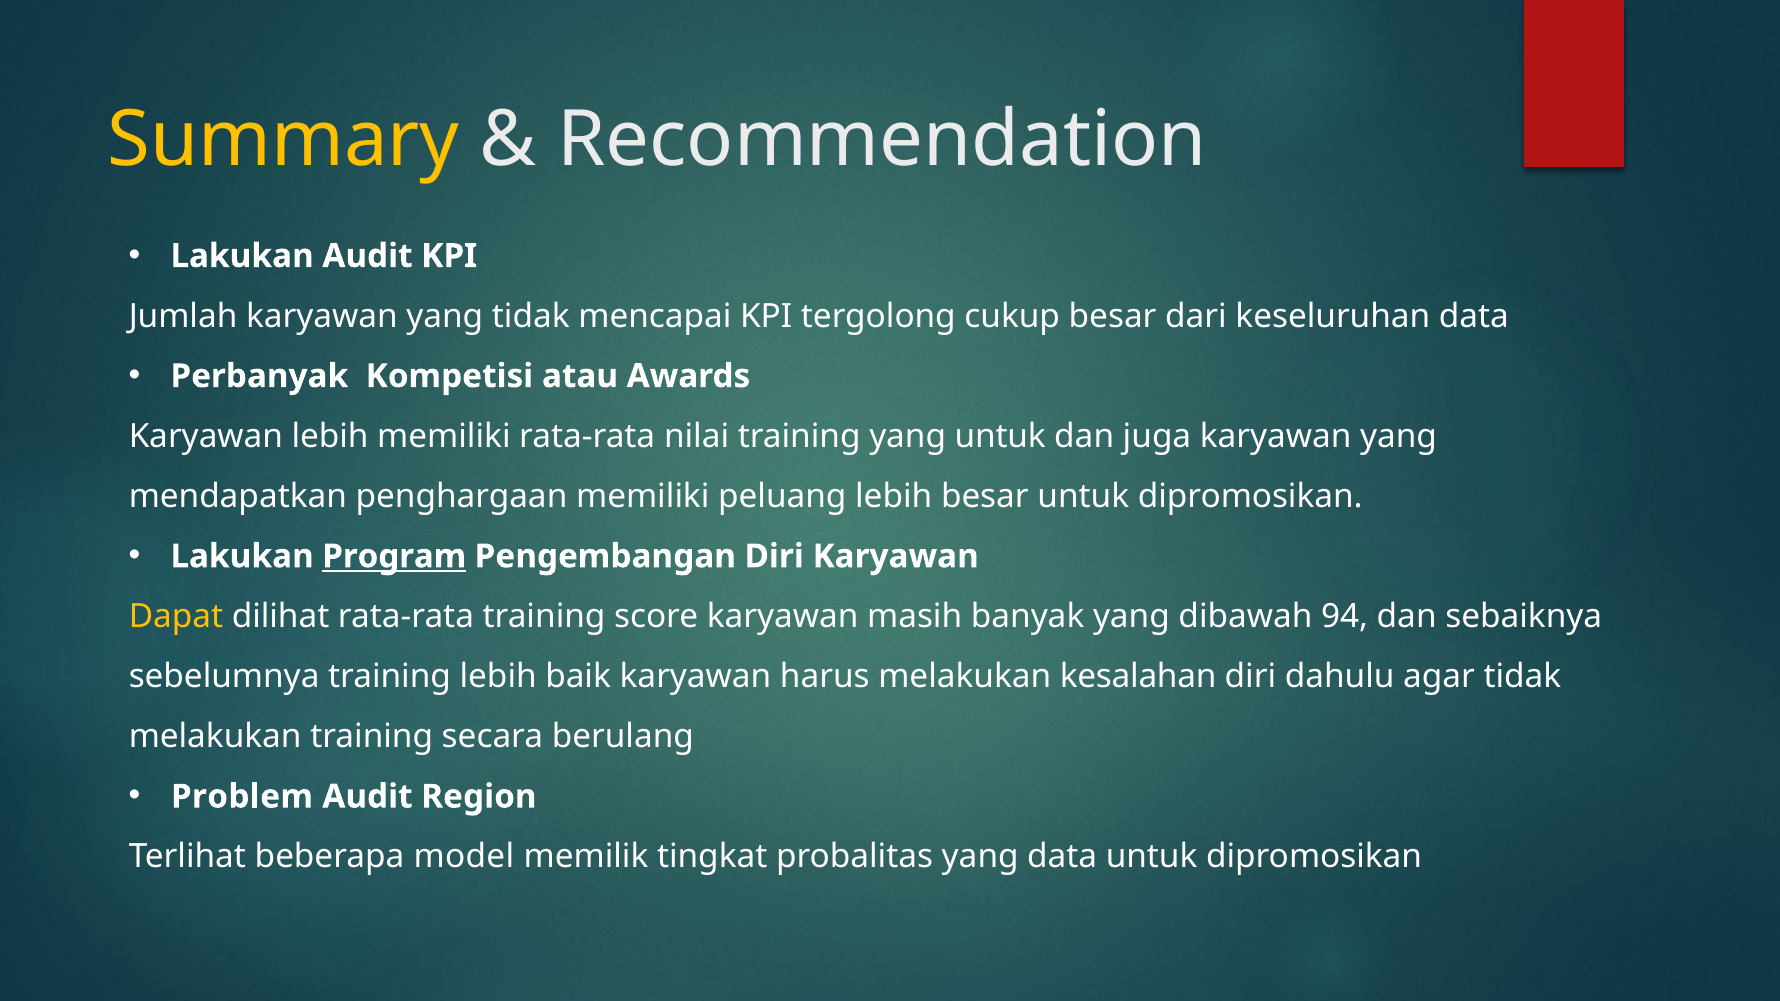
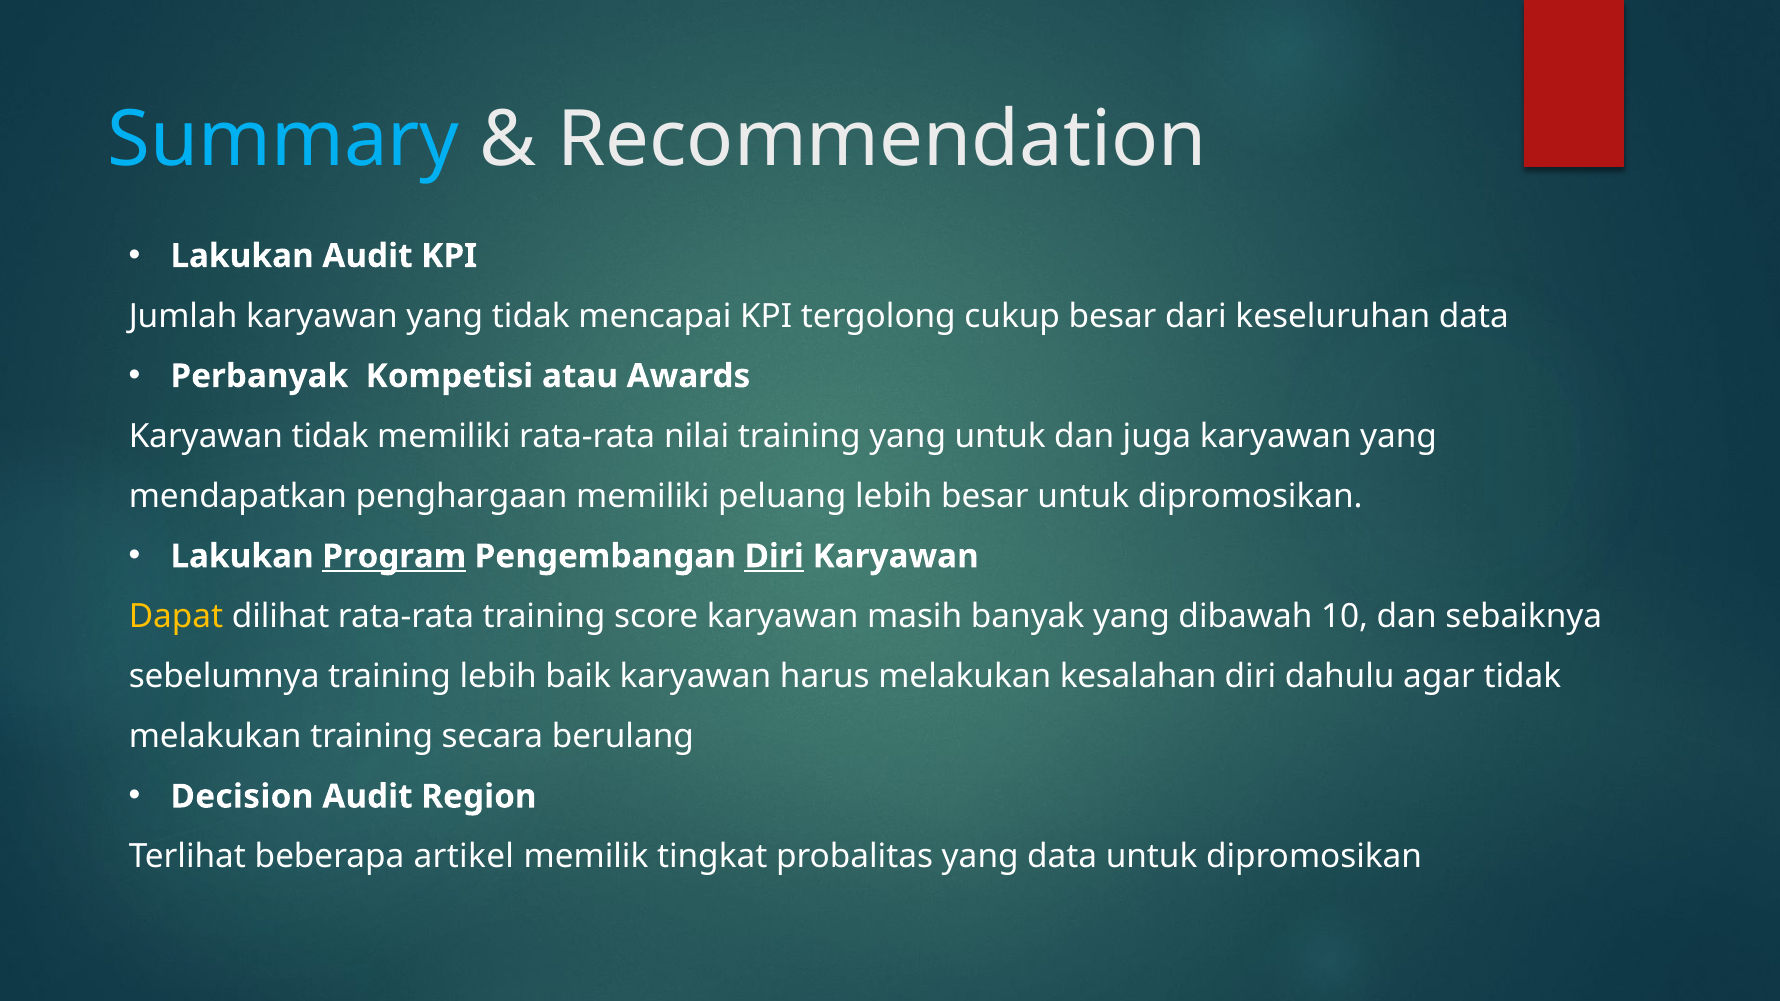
Summary colour: yellow -> light blue
Karyawan lebih: lebih -> tidak
Diri at (774, 556) underline: none -> present
94: 94 -> 10
Problem: Problem -> Decision
model: model -> artikel
